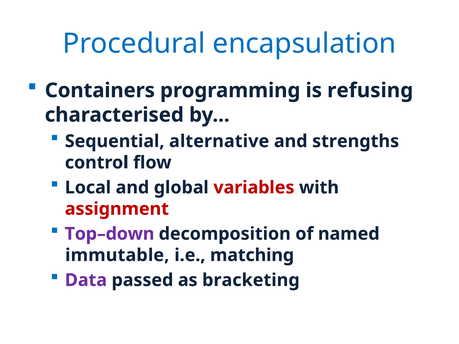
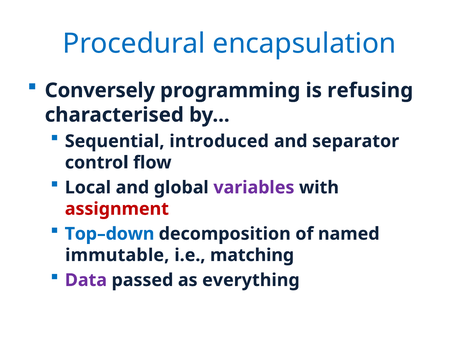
Containers: Containers -> Conversely
alternative: alternative -> introduced
strengths: strengths -> separator
variables colour: red -> purple
Top–down colour: purple -> blue
bracketing: bracketing -> everything
